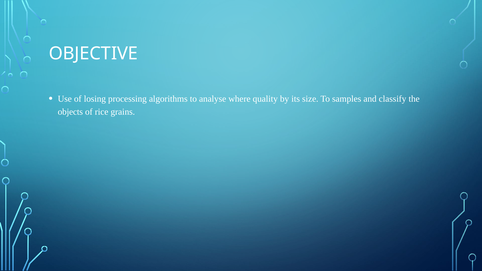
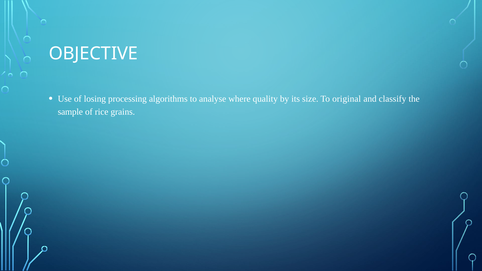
samples: samples -> original
objects: objects -> sample
